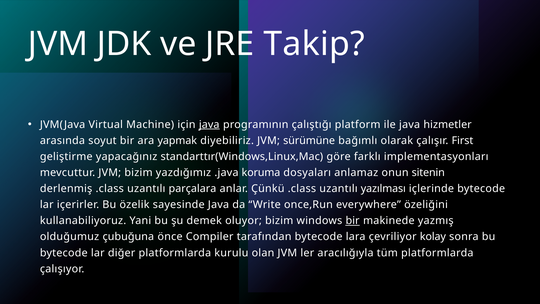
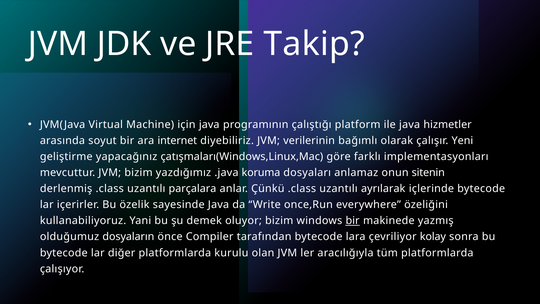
java at (209, 124) underline: present -> none
yapmak: yapmak -> internet
sürümüne: sürümüne -> verilerinin
First: First -> Yeni
standarttır(Windows,Linux,Mac: standarttır(Windows,Linux,Mac -> çatışmaları(Windows,Linux,Mac
yazılması: yazılması -> ayrılarak
çubuğuna: çubuğuna -> dosyaların
